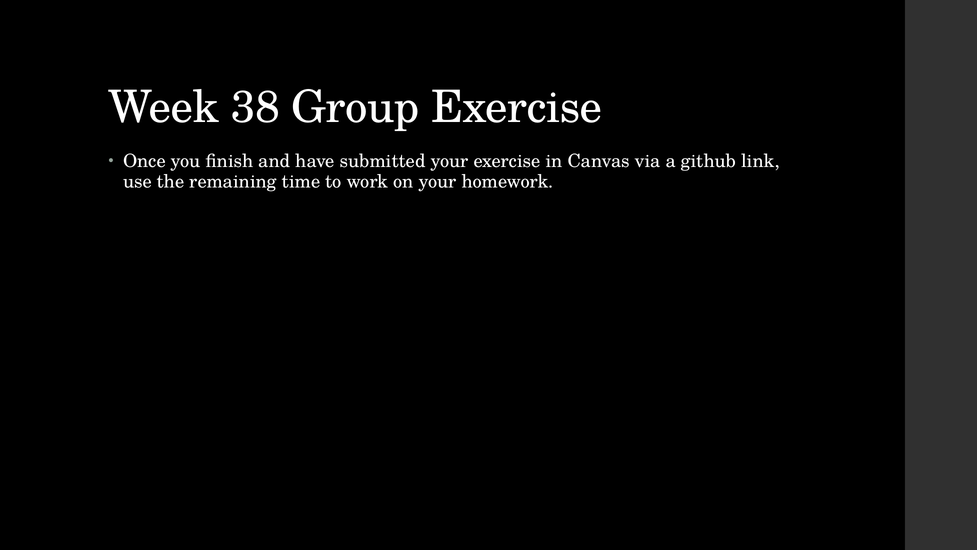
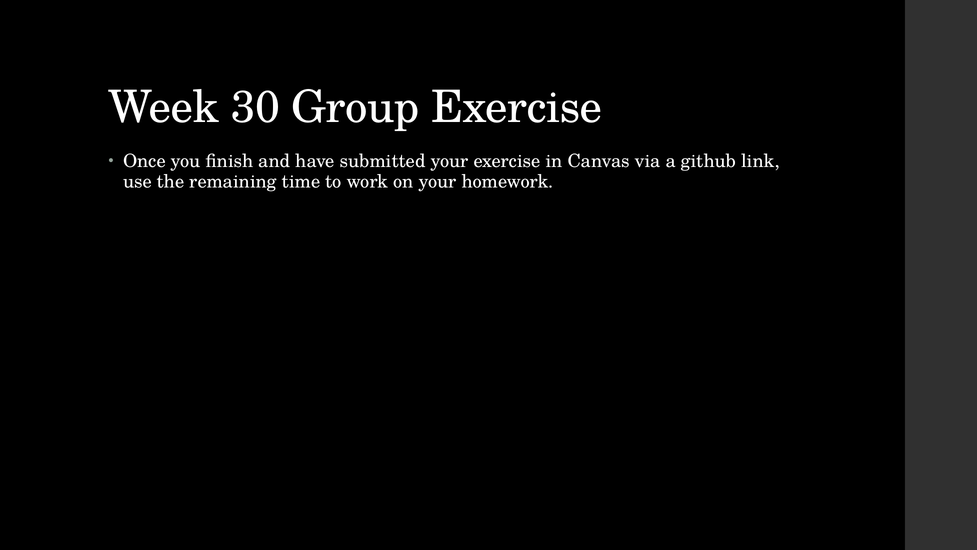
38: 38 -> 30
